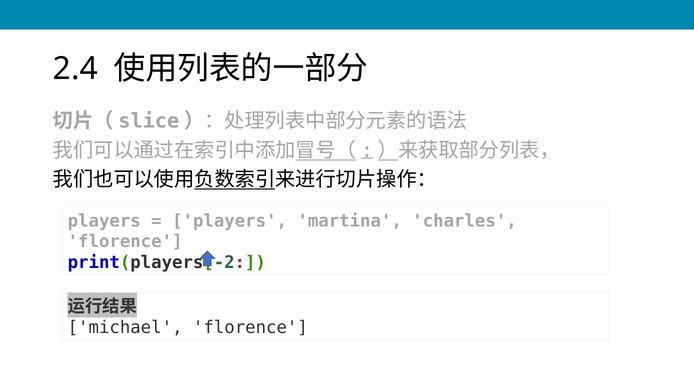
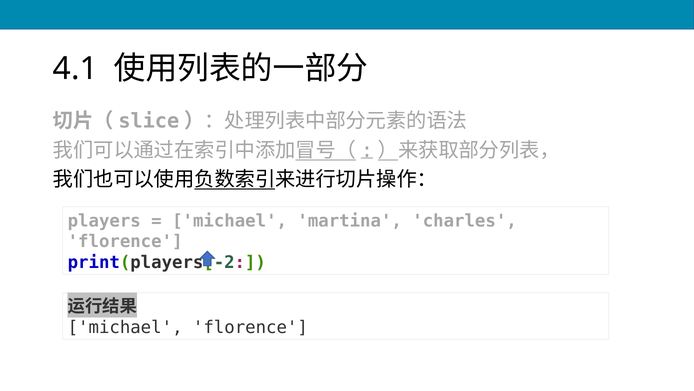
2.4: 2.4 -> 4.1
players at (230, 220): players -> michael
